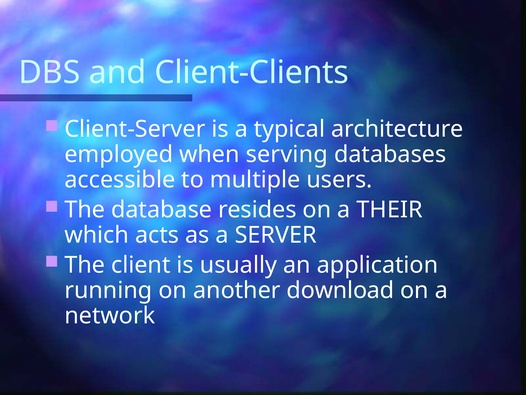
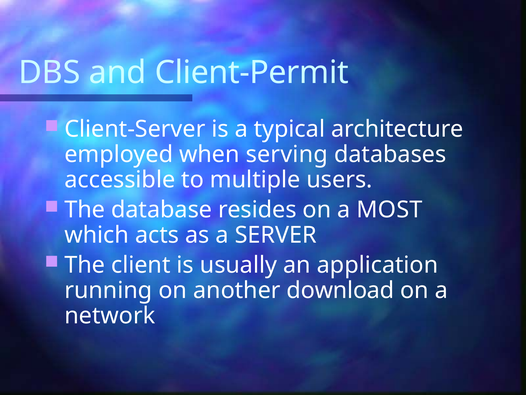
Client-Clients: Client-Clients -> Client-Permit
THEIR: THEIR -> MOST
